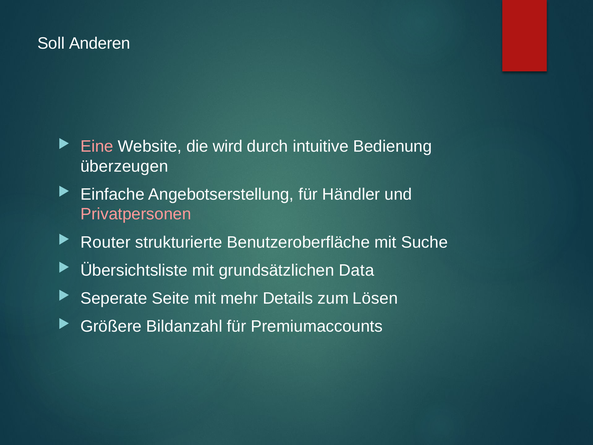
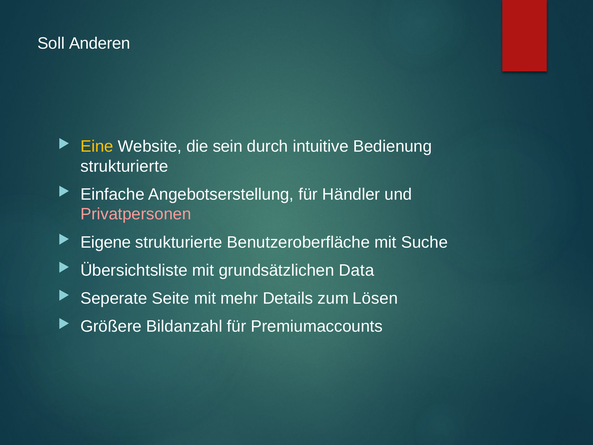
Eine colour: pink -> yellow
wird: wird -> sein
überzeugen at (124, 166): überzeugen -> strukturierte
Router: Router -> Eigene
